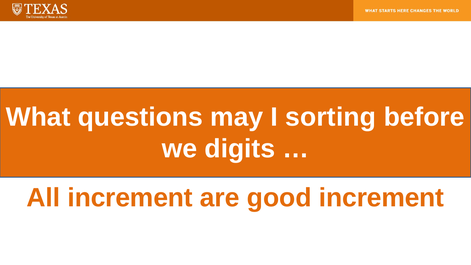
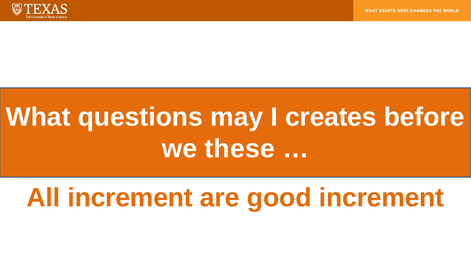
sorting: sorting -> creates
digits: digits -> these
